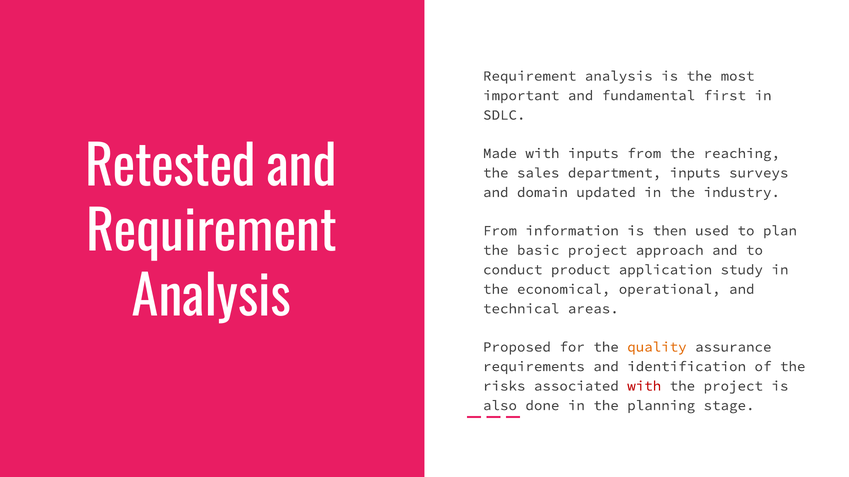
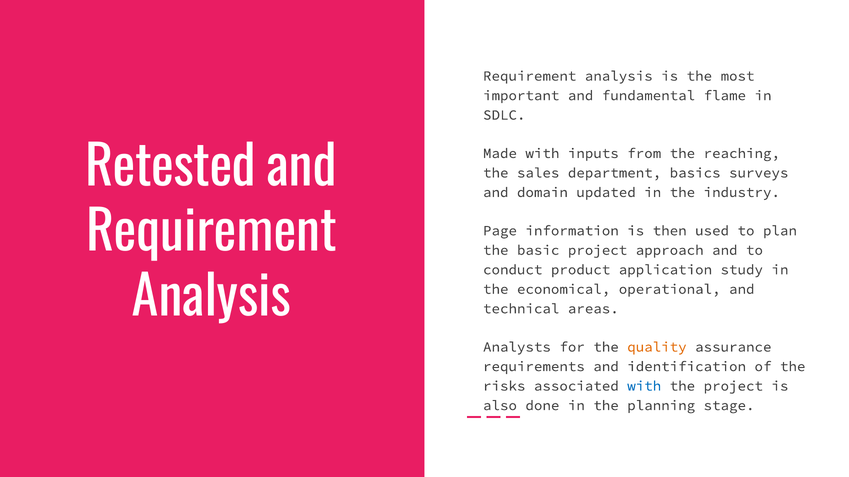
first: first -> flame
department inputs: inputs -> basics
From at (500, 231): From -> Page
Proposed: Proposed -> Analysts
with at (644, 386) colour: red -> blue
